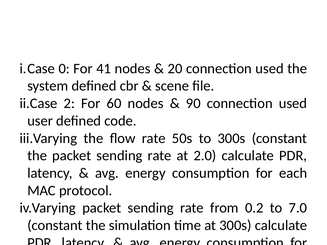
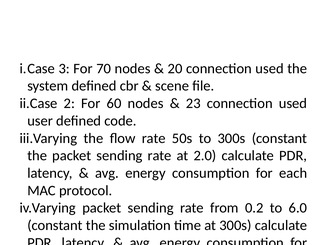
0: 0 -> 3
41: 41 -> 70
90: 90 -> 23
7.0: 7.0 -> 6.0
